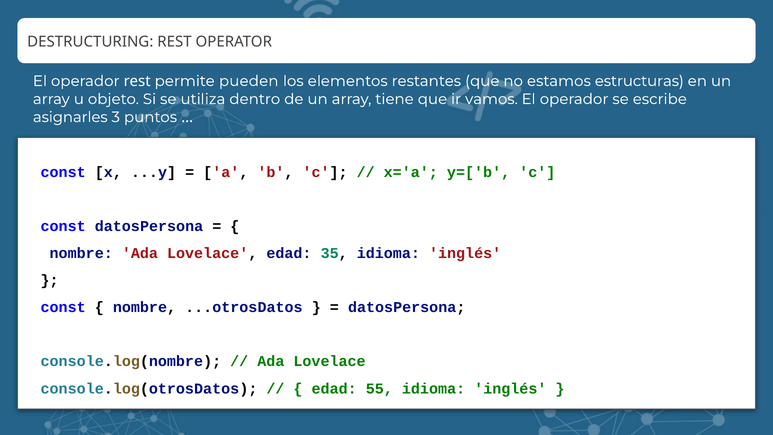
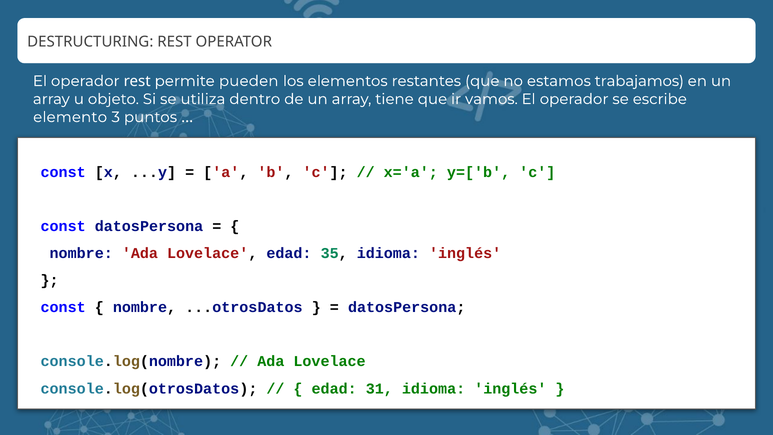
estructuras: estructuras -> trabajamos
asignarles: asignarles -> elemento
55: 55 -> 31
